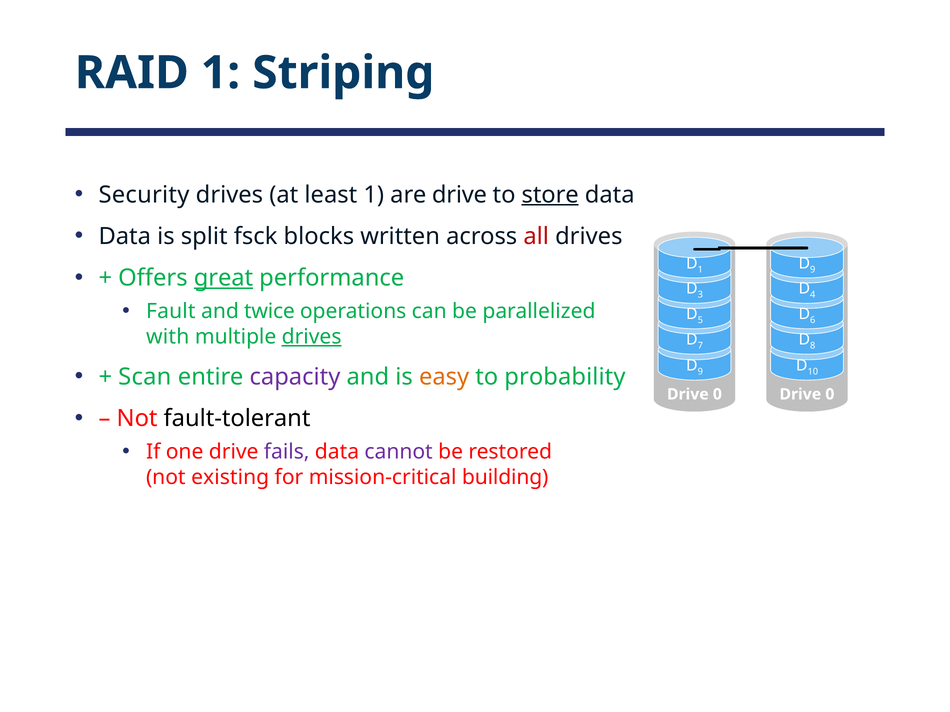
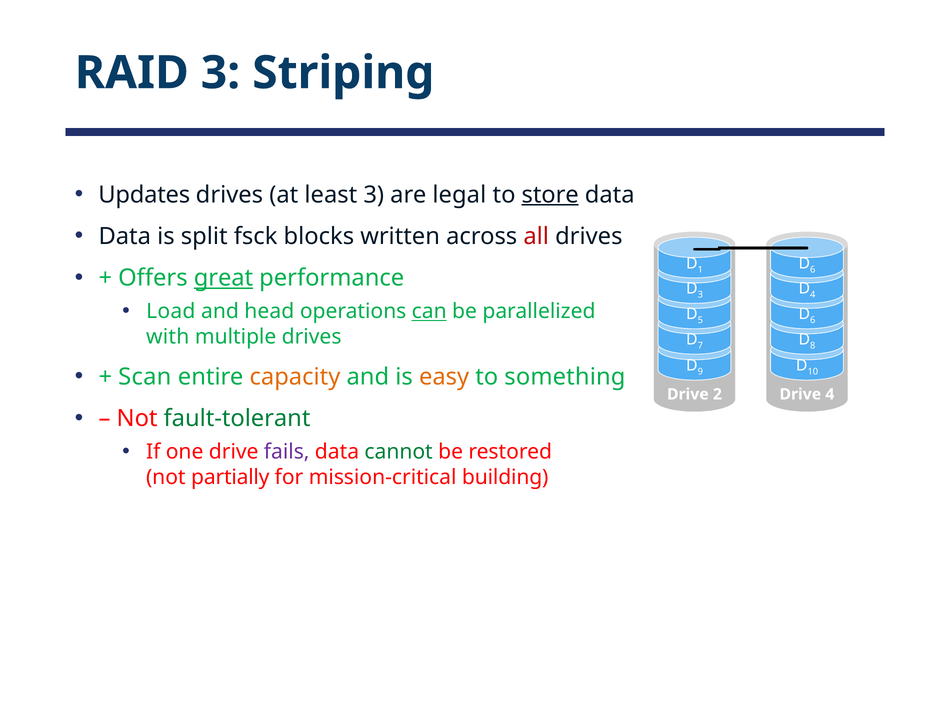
RAID 1: 1 -> 3
Security: Security -> Updates
least 1: 1 -> 3
are drive: drive -> legal
9 at (813, 270): 9 -> 6
Fault: Fault -> Load
twice: twice -> head
can underline: none -> present
drives at (312, 337) underline: present -> none
capacity colour: purple -> orange
probability: probability -> something
0 at (717, 395): 0 -> 2
0 at (830, 395): 0 -> 4
fault-tolerant colour: black -> green
cannot colour: purple -> green
existing: existing -> partially
